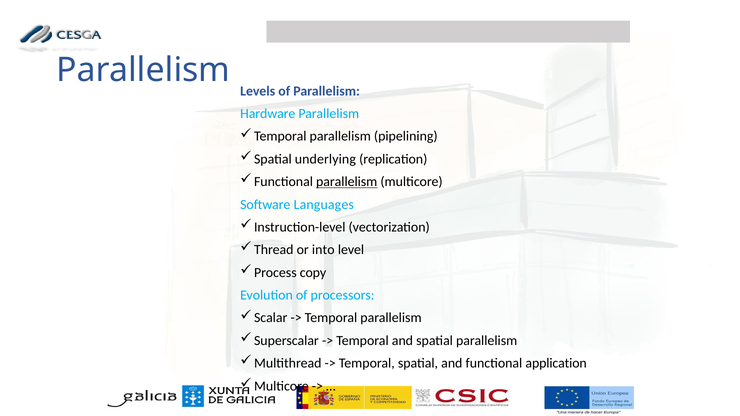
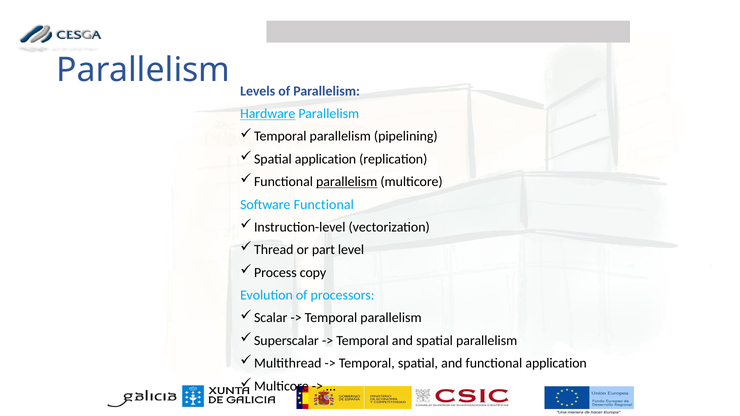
Hardware underline: none -> present
underlying at (325, 159): underlying -> application
Software Languages: Languages -> Functional
into: into -> part
